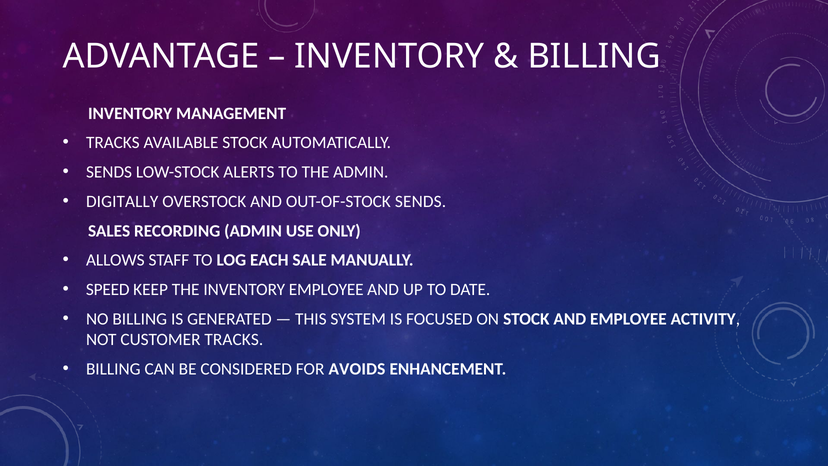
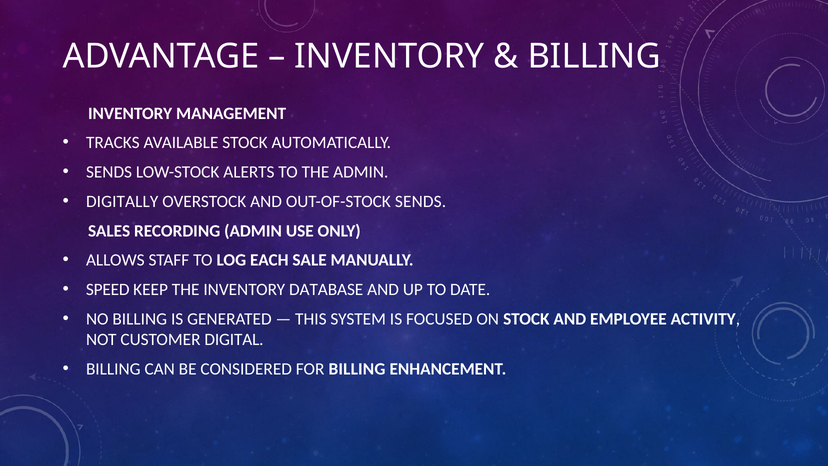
INVENTORY EMPLOYEE: EMPLOYEE -> DATABASE
CUSTOMER TRACKS: TRACKS -> DIGITAL
FOR AVOIDS: AVOIDS -> BILLING
